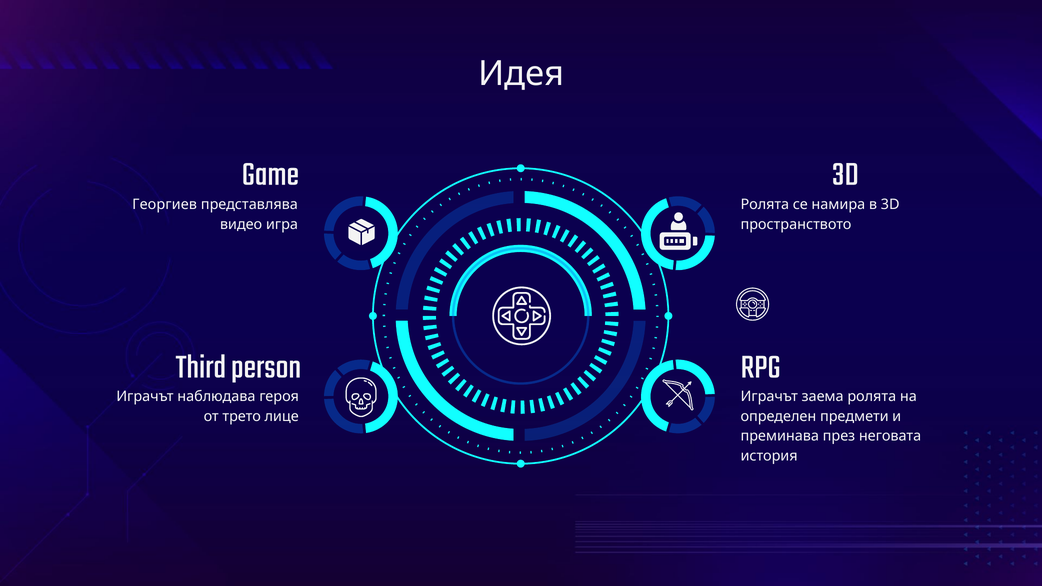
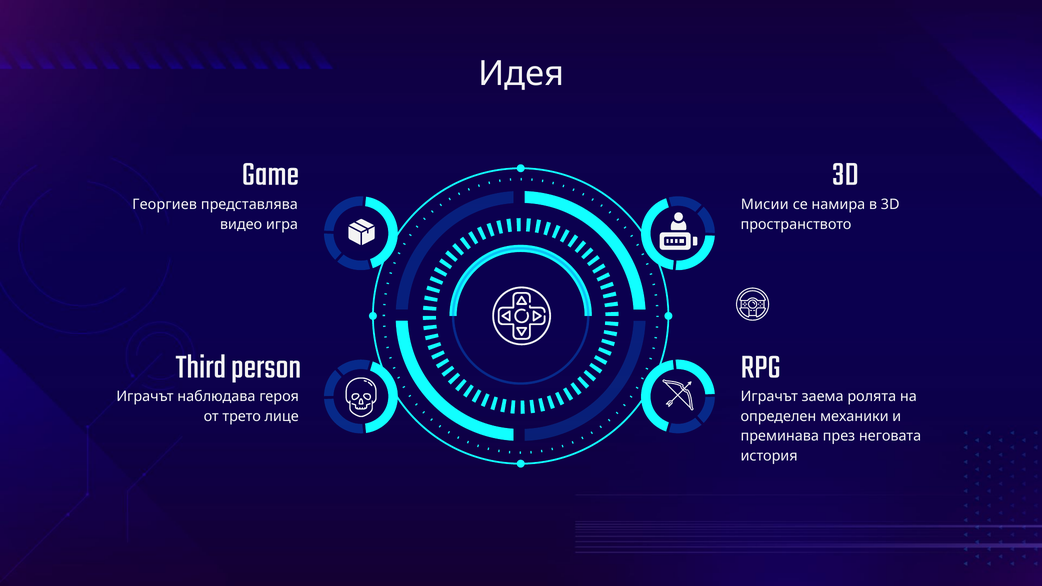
Ролята at (765, 205): Ролята -> Мисии
предмети: предмети -> механики
